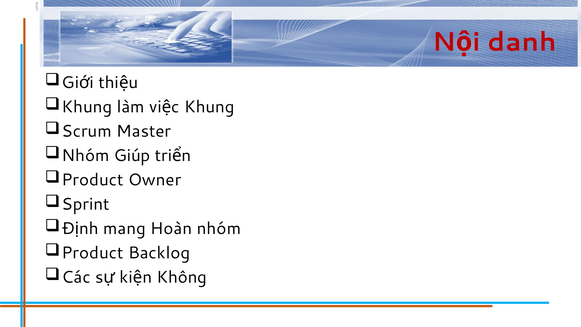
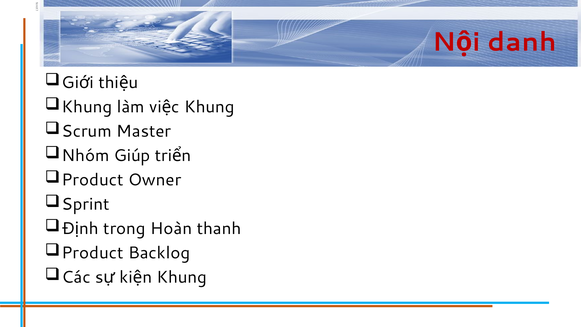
mang: mang -> trong
Hoàn nhóm: nhóm -> thanh
Không at (182, 277): Không -> Khung
